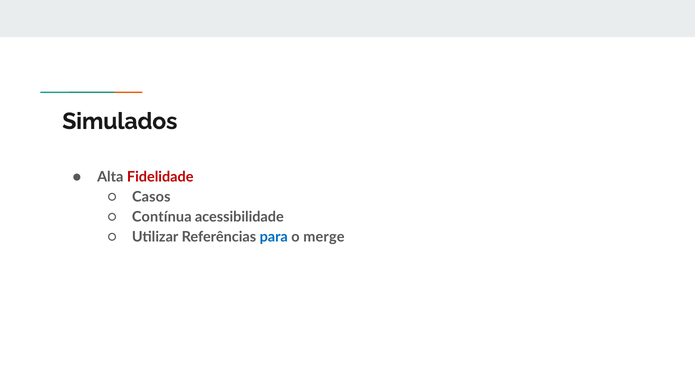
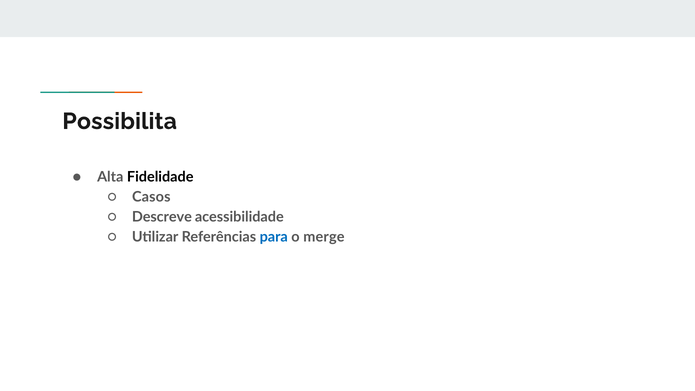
Simulados: Simulados -> Possibilita
Fidelidade colour: red -> black
Contínua: Contínua -> Descreve
